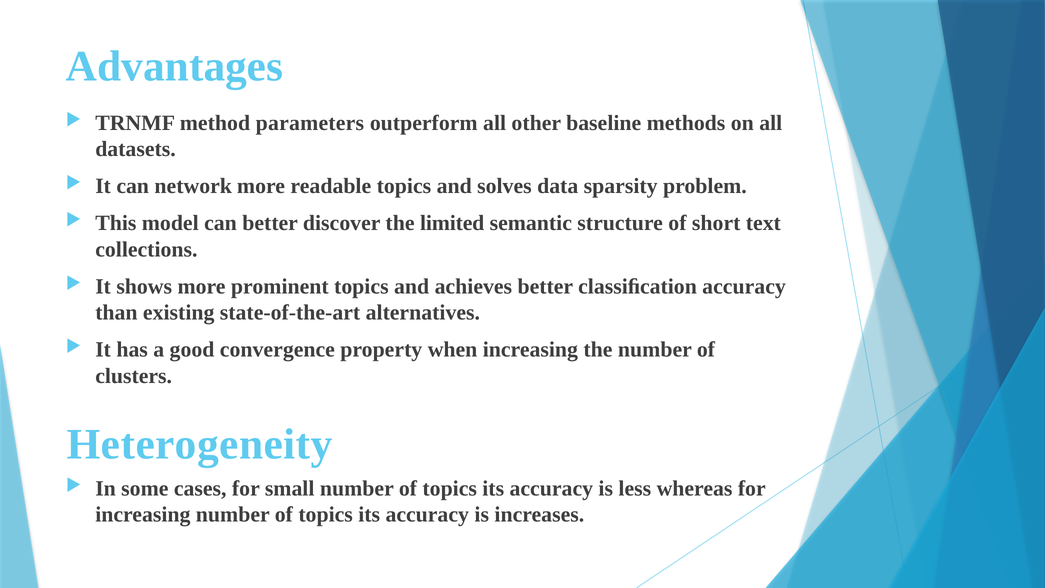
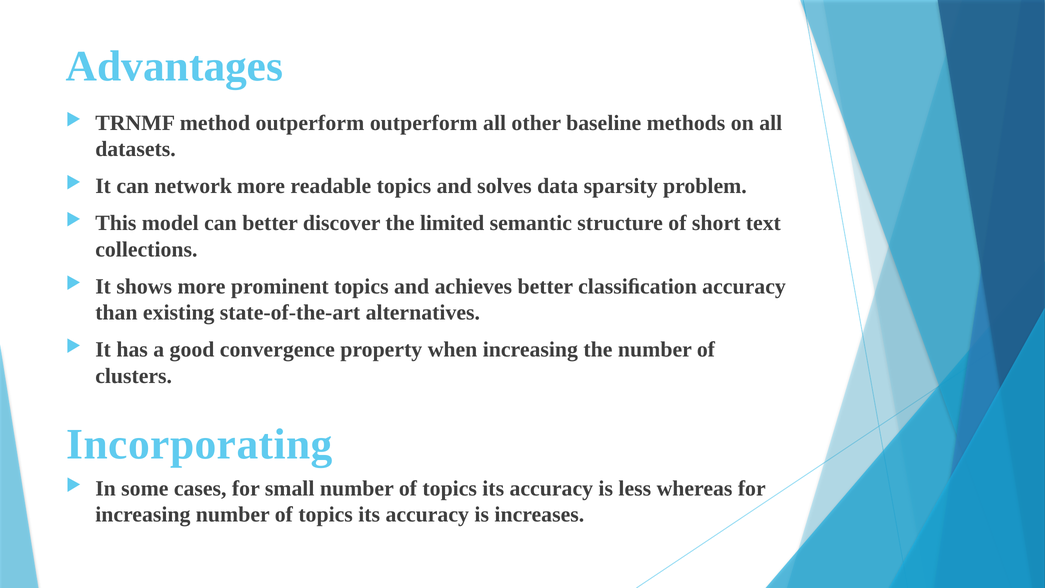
method parameters: parameters -> outperform
Heterogeneity: Heterogeneity -> Incorporating
